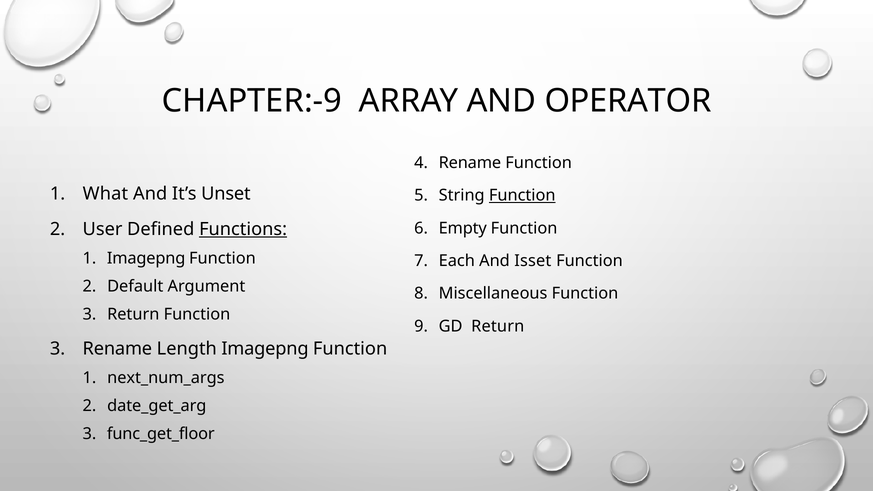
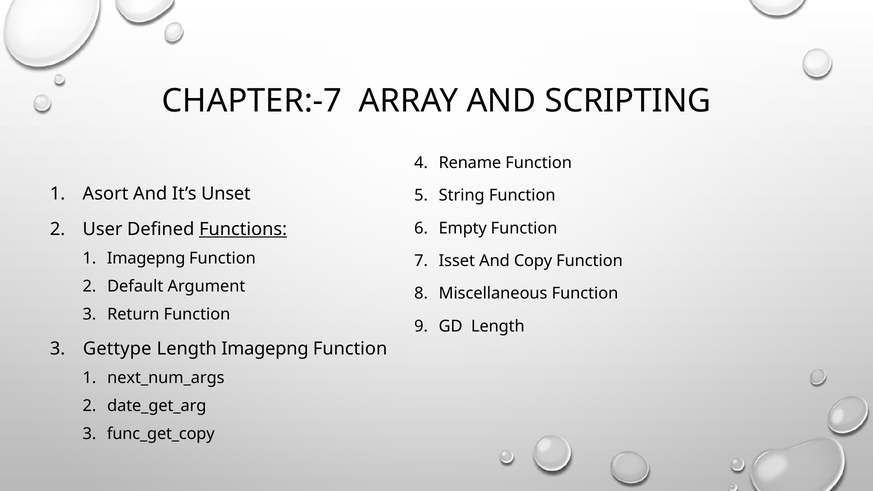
CHAPTER:-9: CHAPTER:-9 -> CHAPTER:-7
OPERATOR: OPERATOR -> SCRIPTING
What: What -> Asort
Function at (522, 196) underline: present -> none
Each: Each -> Isset
Isset: Isset -> Copy
GD Return: Return -> Length
Rename at (117, 349): Rename -> Gettype
func_get_floor: func_get_floor -> func_get_copy
